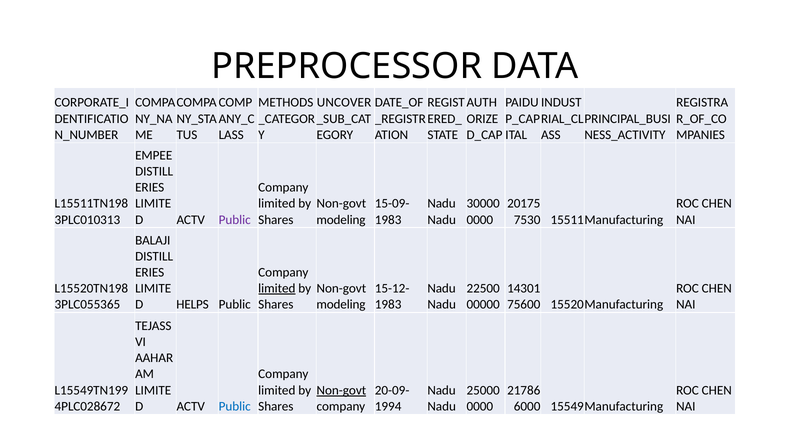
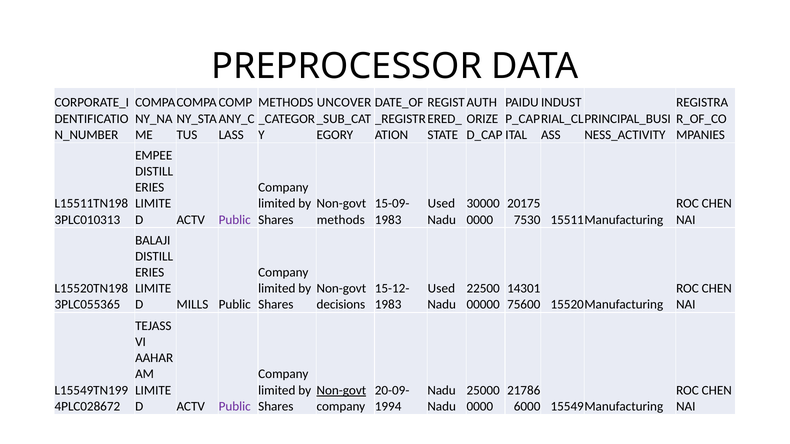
Nadu at (442, 204): Nadu -> Used
modeling at (341, 220): modeling -> methods
limited at (277, 289) underline: present -> none
Nadu at (442, 289): Nadu -> Used
HELPS: HELPS -> MILLS
modeling at (341, 305): modeling -> decisions
Public at (235, 407) colour: blue -> purple
